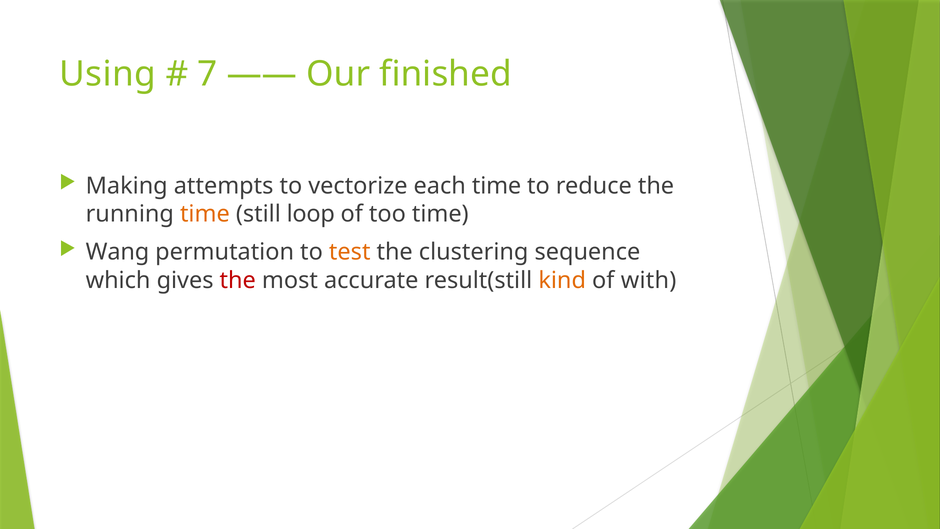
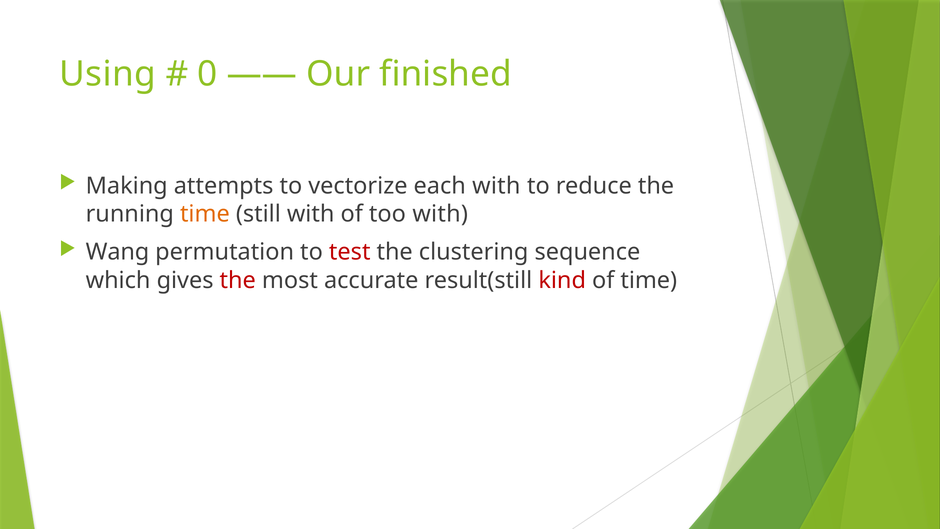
7: 7 -> 0
each time: time -> with
still loop: loop -> with
too time: time -> with
test colour: orange -> red
kind colour: orange -> red
of with: with -> time
